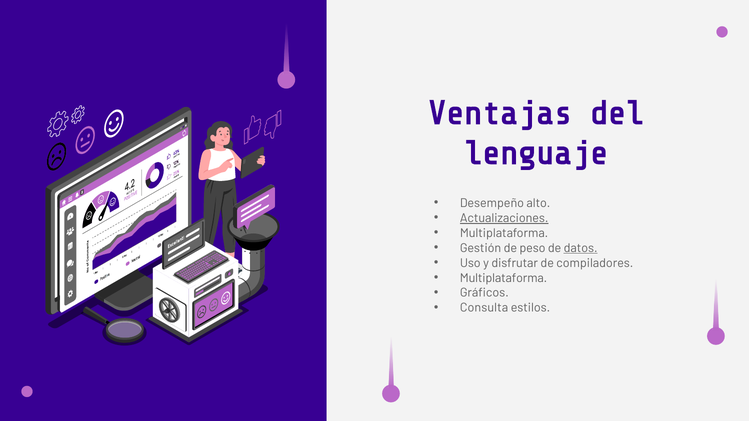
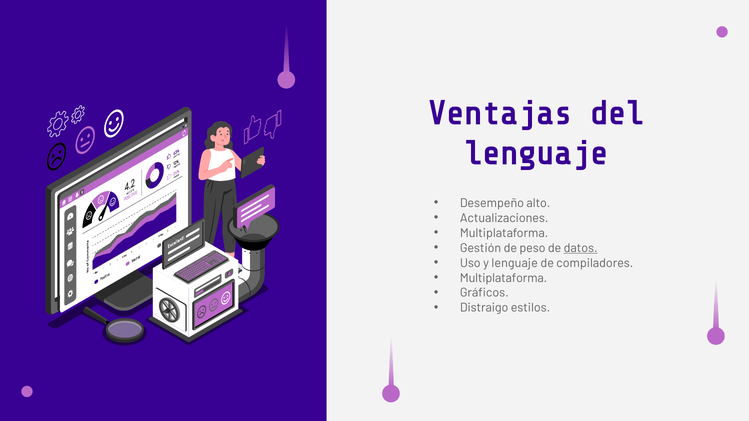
Actualizaciones underline: present -> none
y disfrutar: disfrutar -> lenguaje
Consulta: Consulta -> Distraigo
